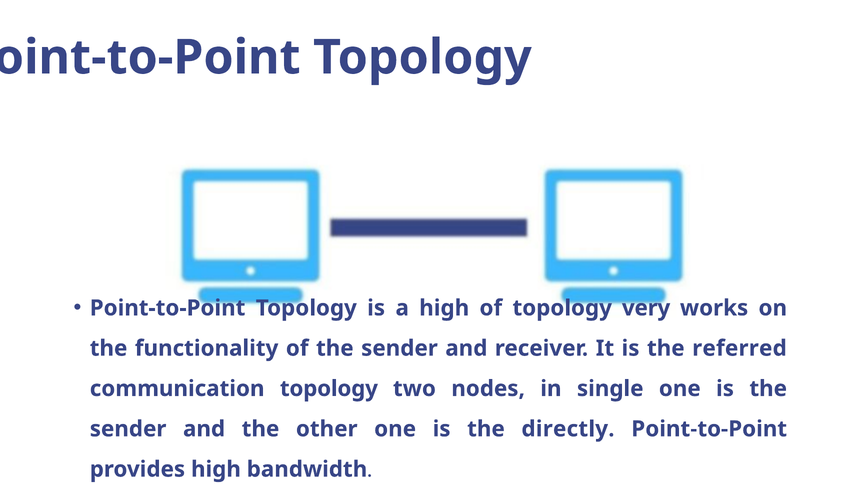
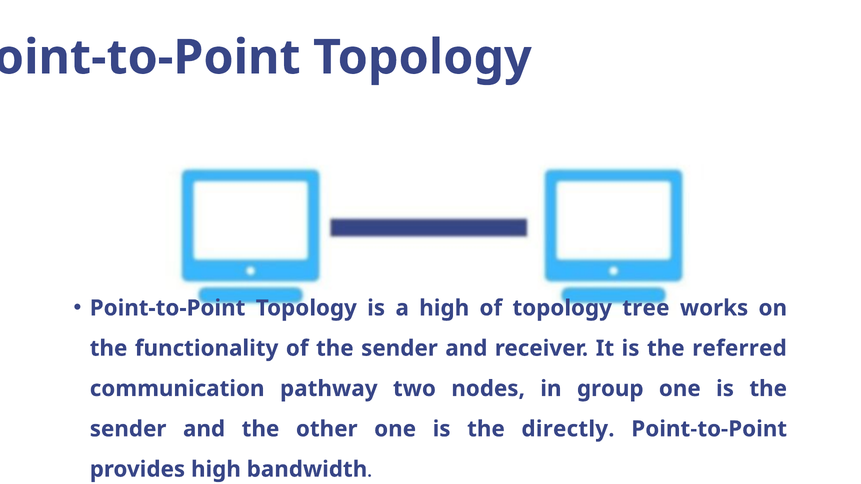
very: very -> tree
communication topology: topology -> pathway
single: single -> group
